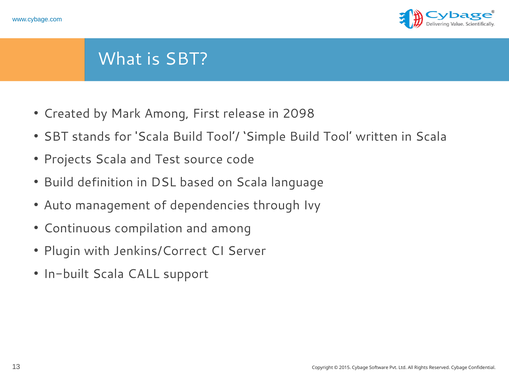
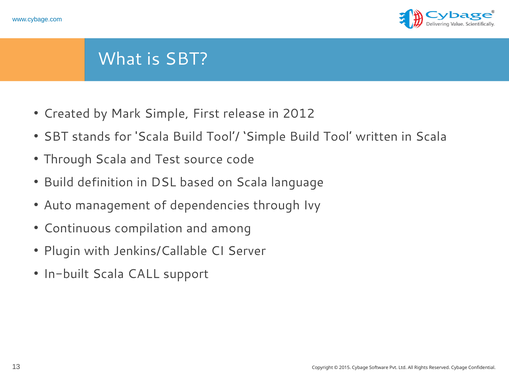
Mark Among: Among -> Simple
2098: 2098 -> 2012
Projects at (68, 159): Projects -> Through
Jenkins/Correct: Jenkins/Correct -> Jenkins/Callable
